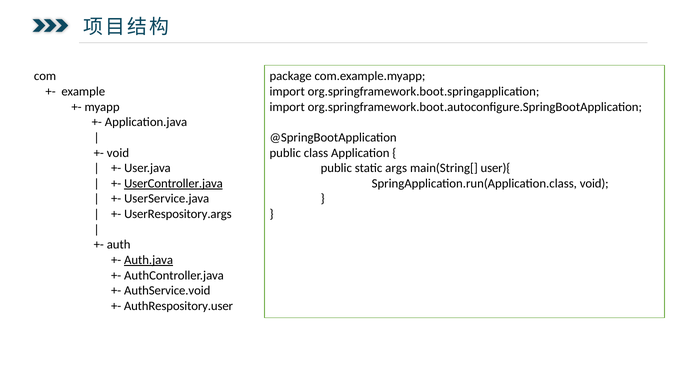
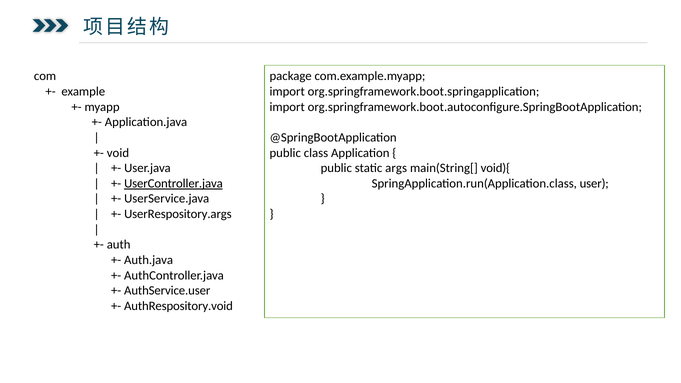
user){: user){ -> void){
SpringApplication.run(Application.class void: void -> user
Auth.java underline: present -> none
AuthService.void: AuthService.void -> AuthService.user
AuthRespository.user: AuthRespository.user -> AuthRespository.void
